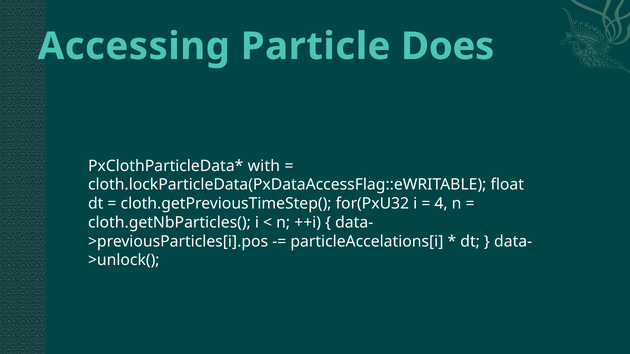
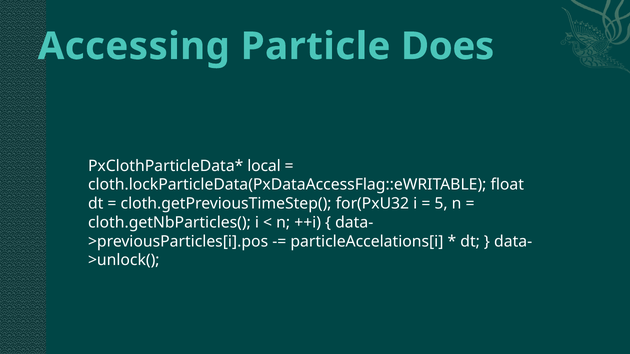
with: with -> local
4: 4 -> 5
